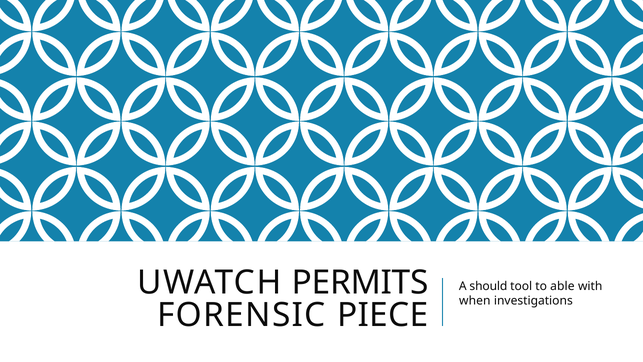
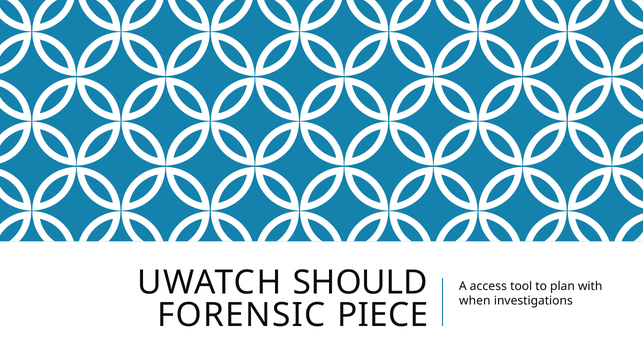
PERMITS: PERMITS -> SHOULD
should: should -> access
able: able -> plan
